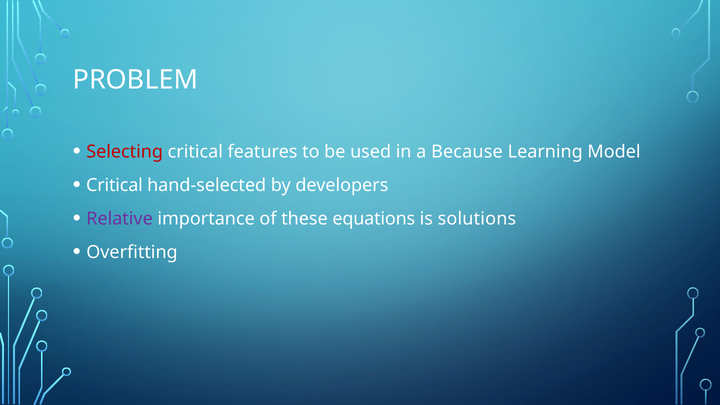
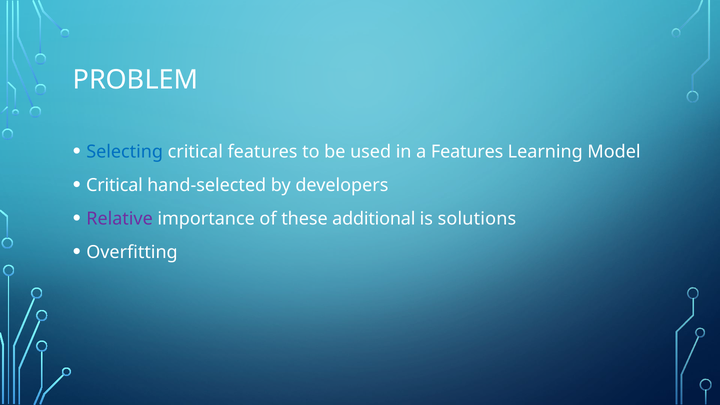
Selecting colour: red -> blue
a Because: Because -> Features
equations: equations -> additional
